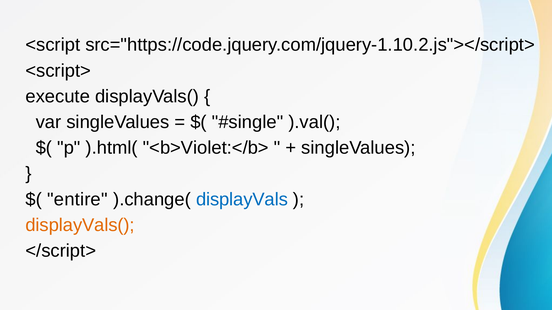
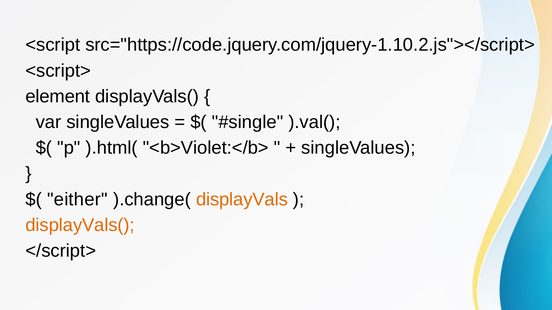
execute: execute -> element
entire: entire -> either
displayVals colour: blue -> orange
